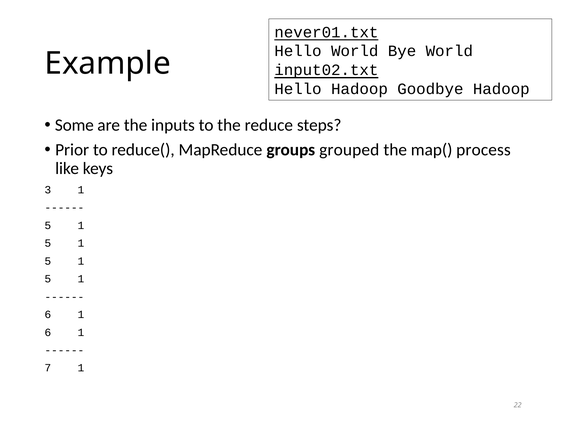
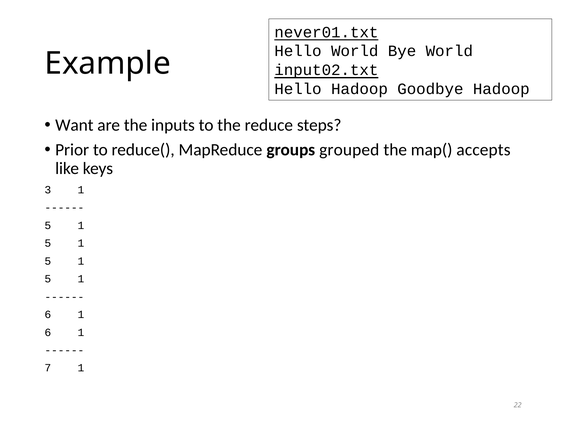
Some: Some -> Want
process: process -> accepts
